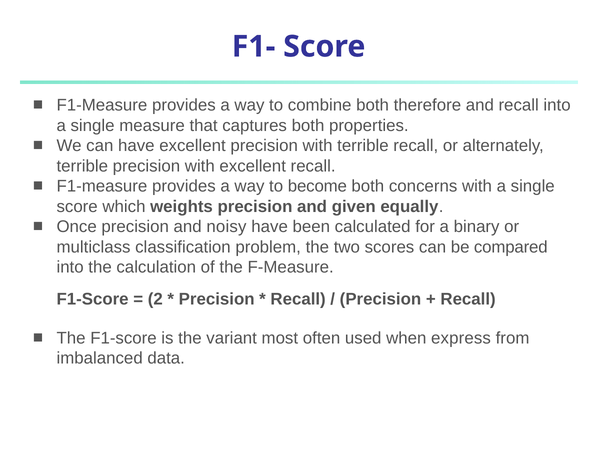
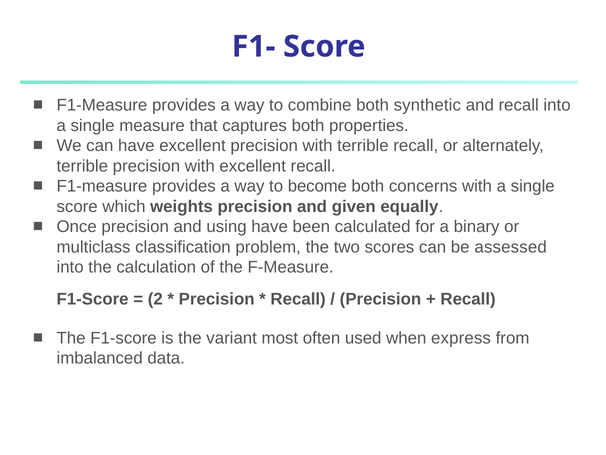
therefore: therefore -> synthetic
noisy: noisy -> using
compared: compared -> assessed
